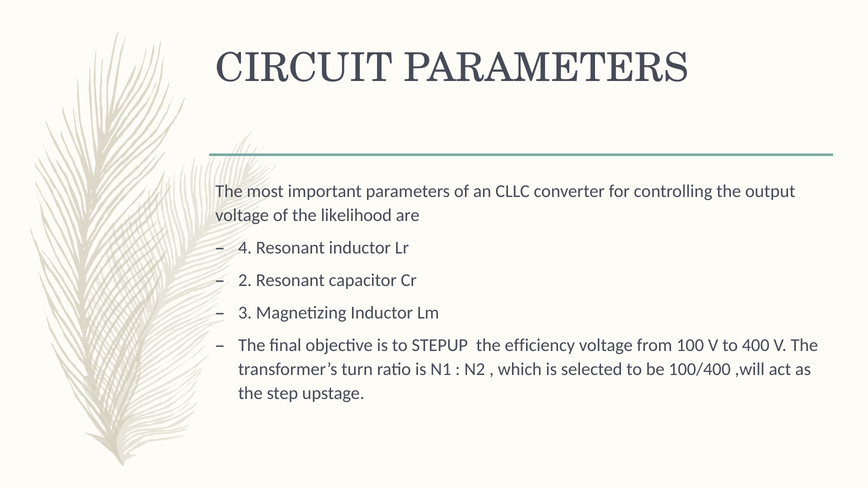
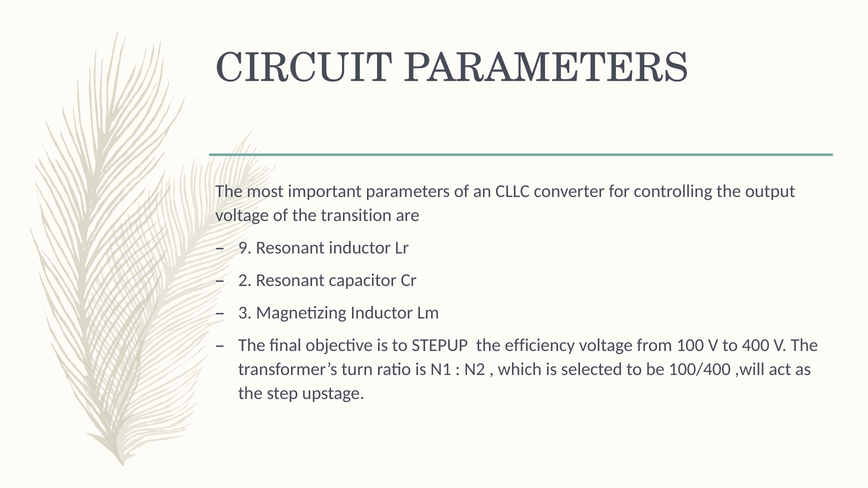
likelihood: likelihood -> transition
4: 4 -> 9
